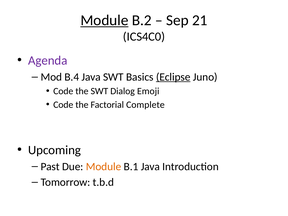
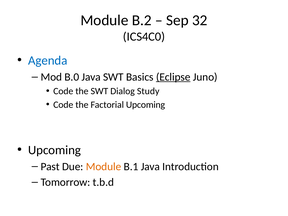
Module at (104, 20) underline: present -> none
21: 21 -> 32
Agenda colour: purple -> blue
B.4: B.4 -> B.0
Emoji: Emoji -> Study
Factorial Complete: Complete -> Upcoming
